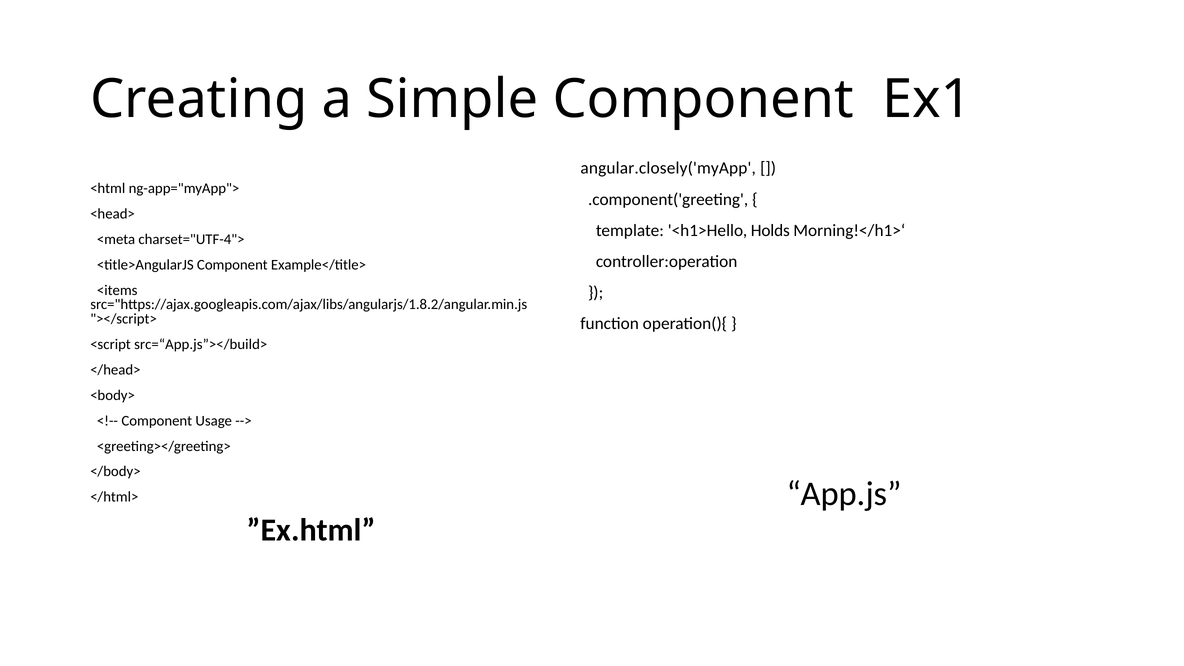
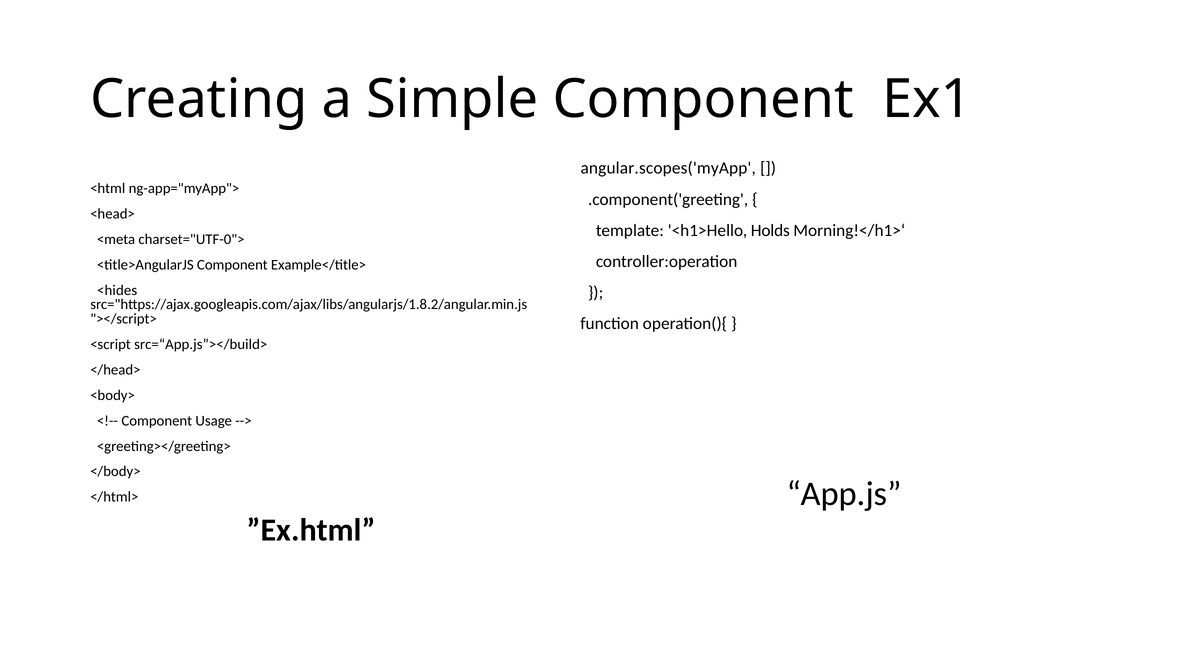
angular.closely('myApp: angular.closely('myApp -> angular.scopes('myApp
charset="UTF-4">: charset="UTF-4"> -> charset="UTF-0">
<items: <items -> <hides
